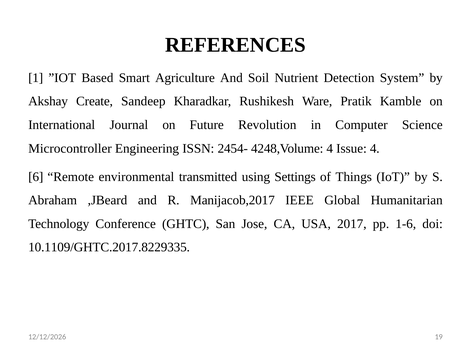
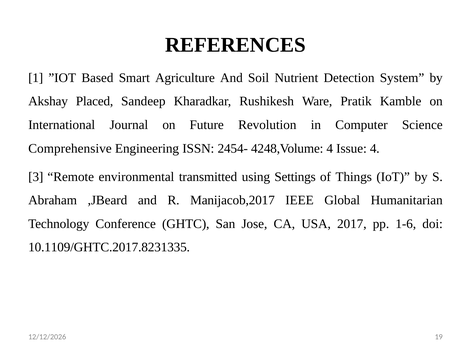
Create: Create -> Placed
Microcontroller: Microcontroller -> Comprehensive
6: 6 -> 3
10.1109/GHTC.2017.8229335: 10.1109/GHTC.2017.8229335 -> 10.1109/GHTC.2017.8231335
